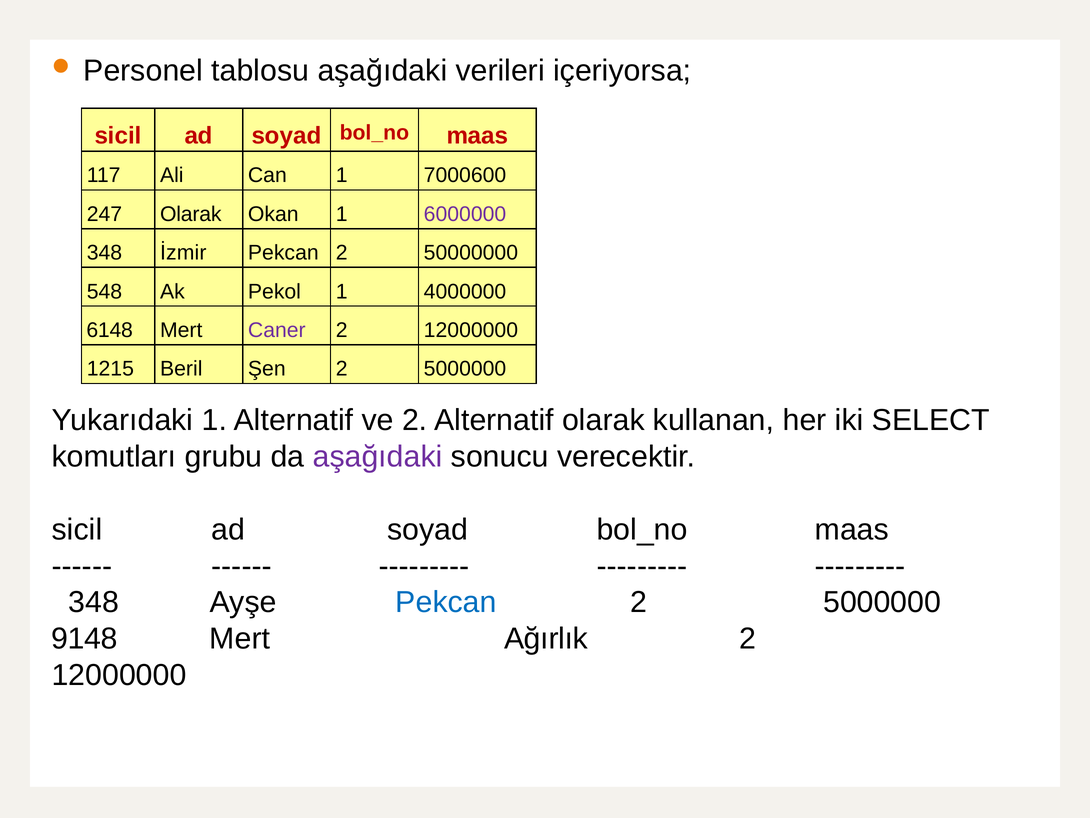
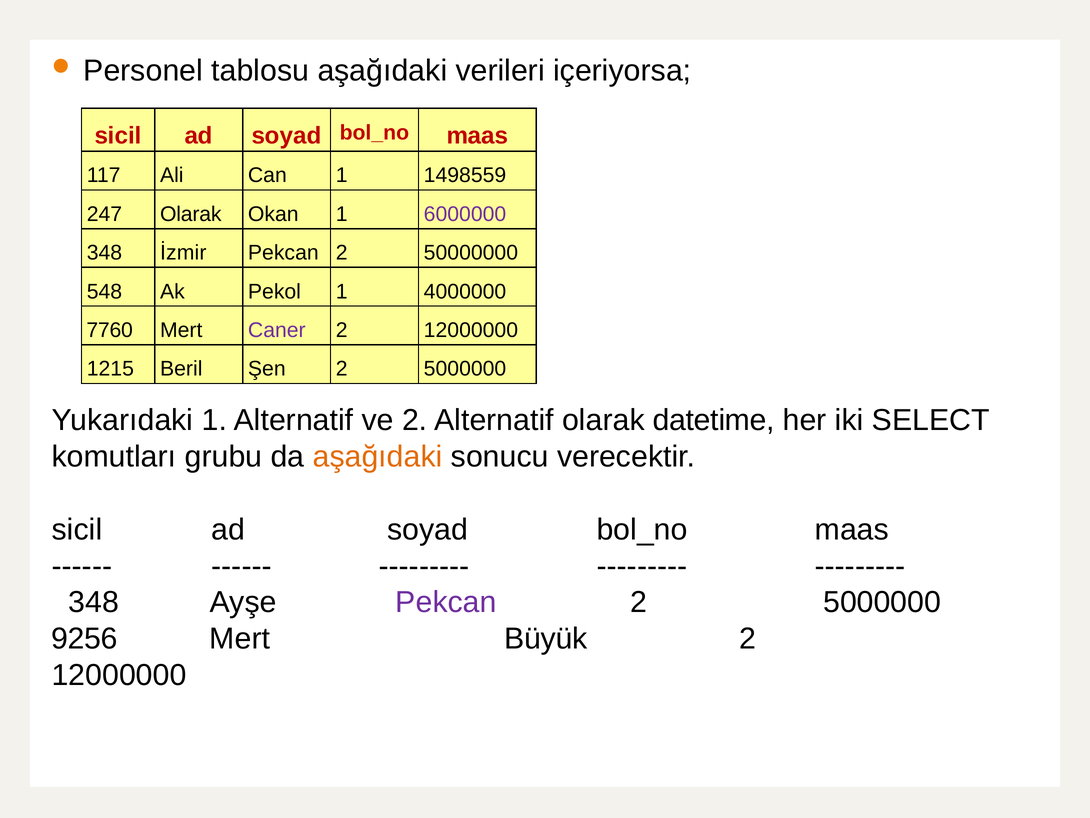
7000600: 7000600 -> 1498559
6148: 6148 -> 7760
kullanan: kullanan -> datetime
aşağıdaki at (378, 457) colour: purple -> orange
Pekcan at (446, 602) colour: blue -> purple
9148: 9148 -> 9256
Ağırlık: Ağırlık -> Büyük
